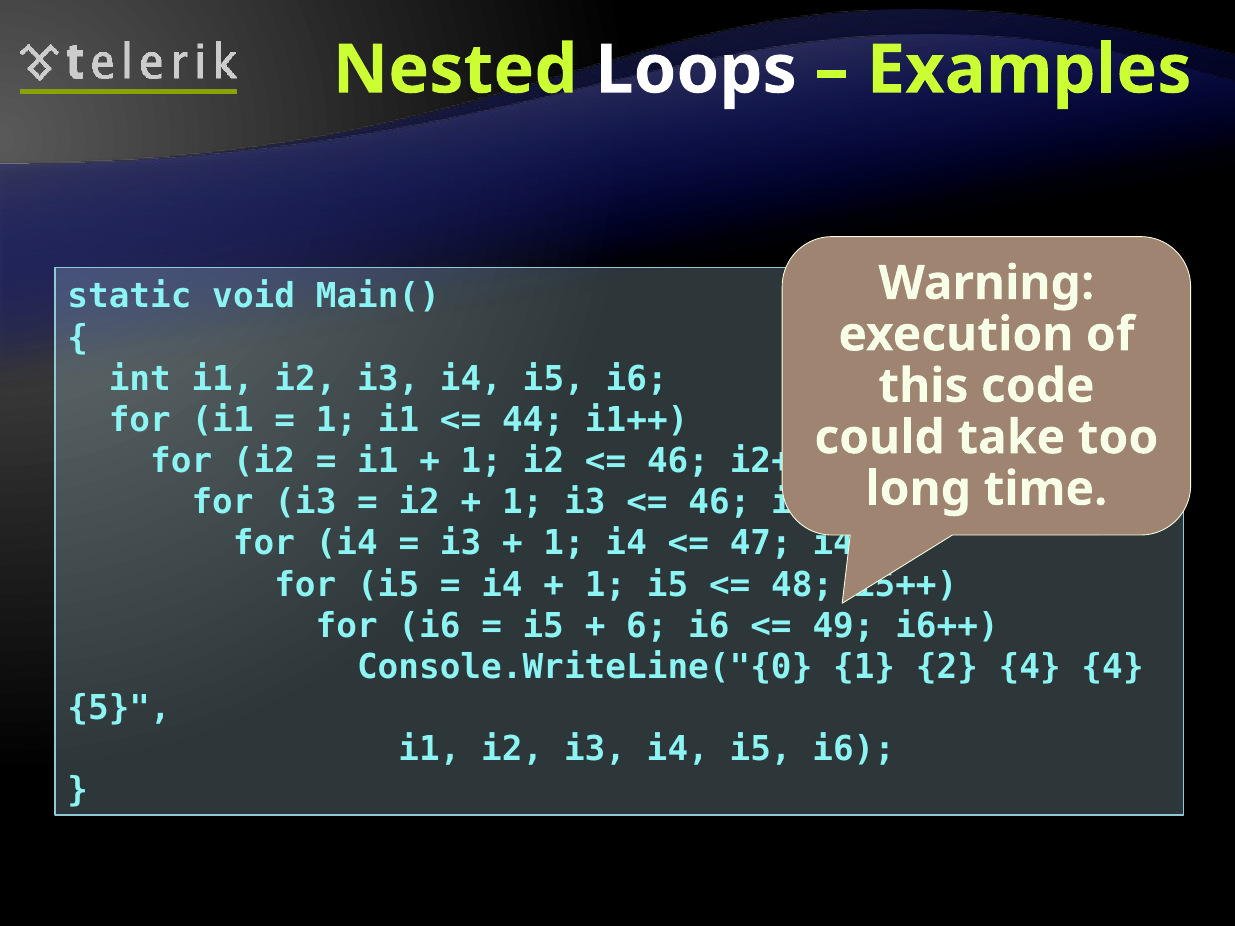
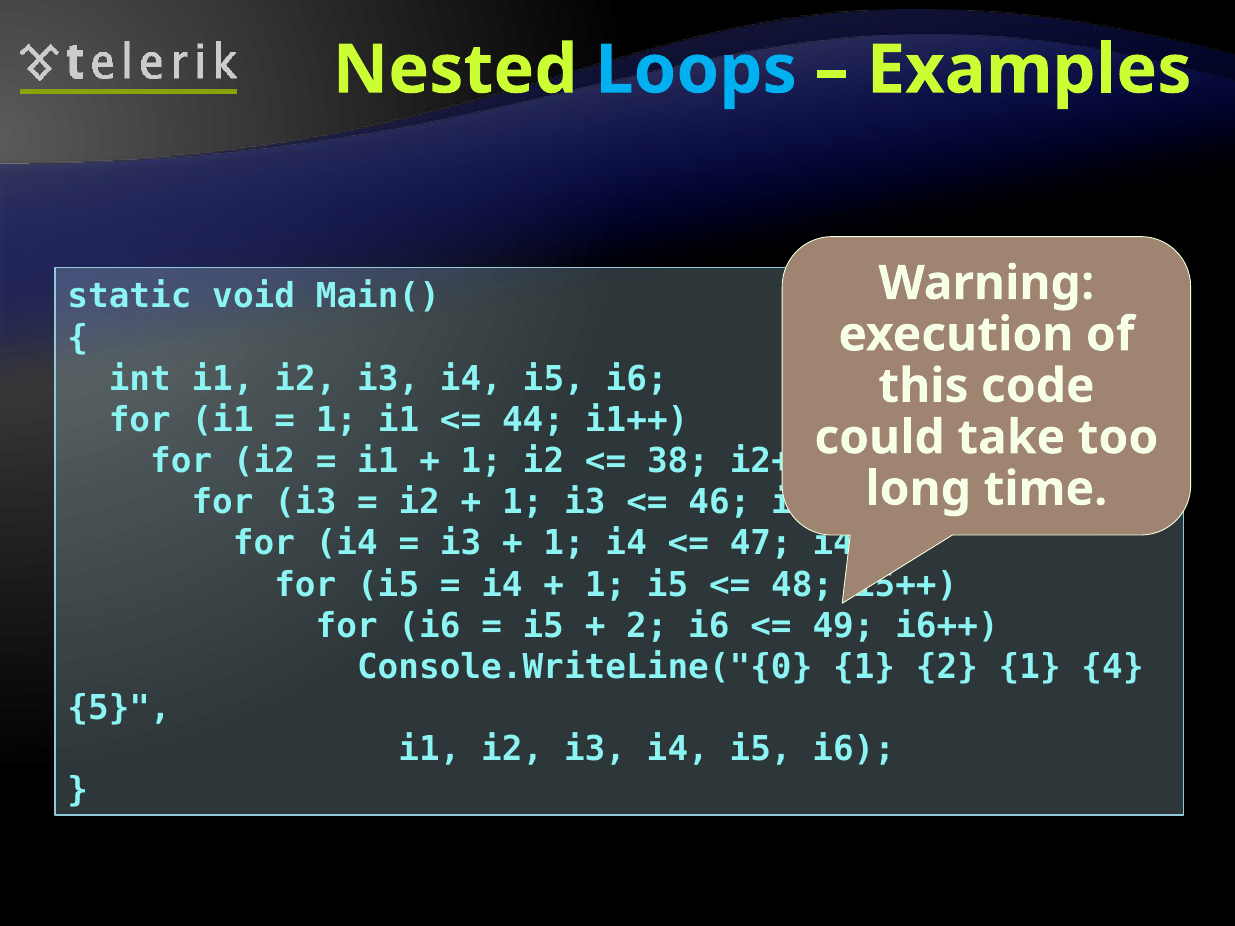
Loops colour: white -> light blue
46 at (678, 461): 46 -> 38
6 at (647, 626): 6 -> 2
2 4: 4 -> 1
